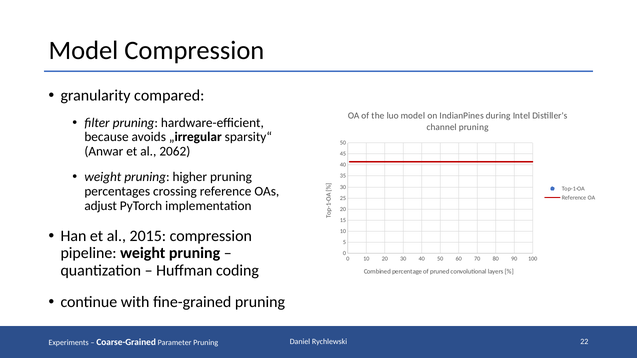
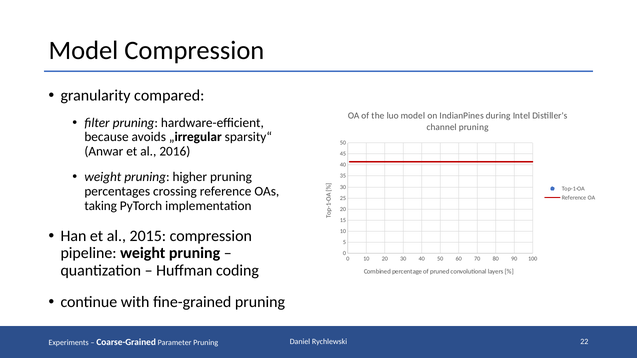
2062: 2062 -> 2016
adjust: adjust -> taking
